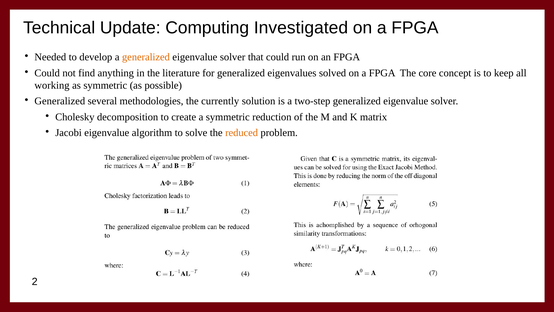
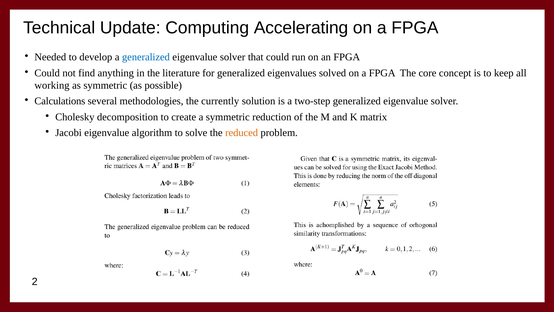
Investigated: Investigated -> Accelerating
generalized at (146, 57) colour: orange -> blue
Generalized at (60, 101): Generalized -> Calculations
